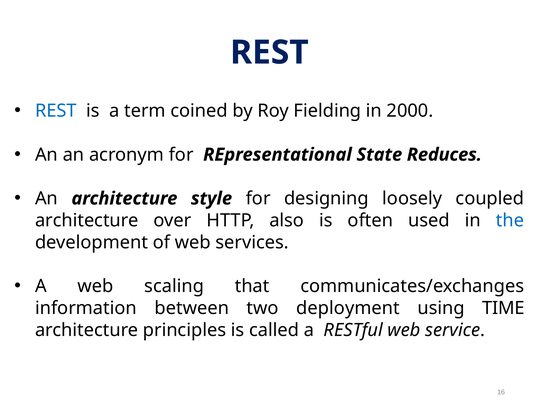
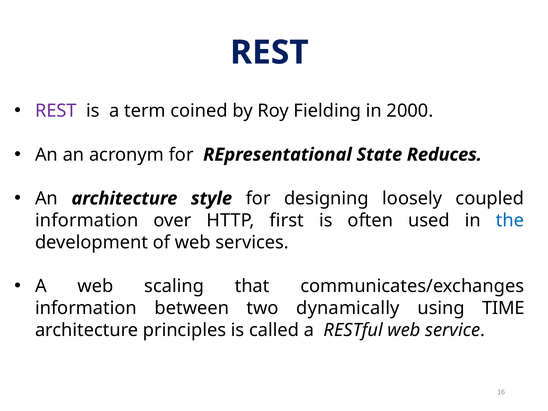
REST at (56, 111) colour: blue -> purple
architecture at (87, 220): architecture -> information
also: also -> first
deployment: deployment -> dynamically
